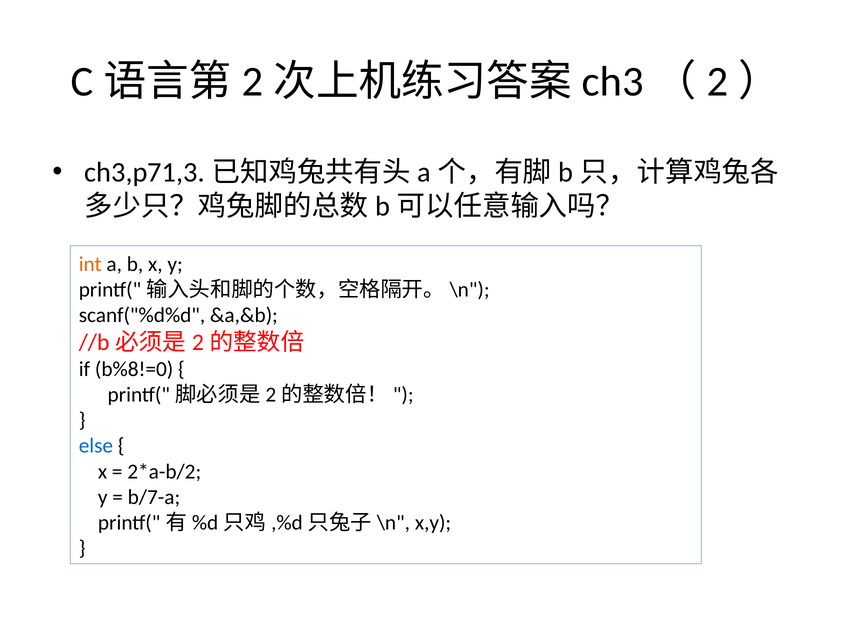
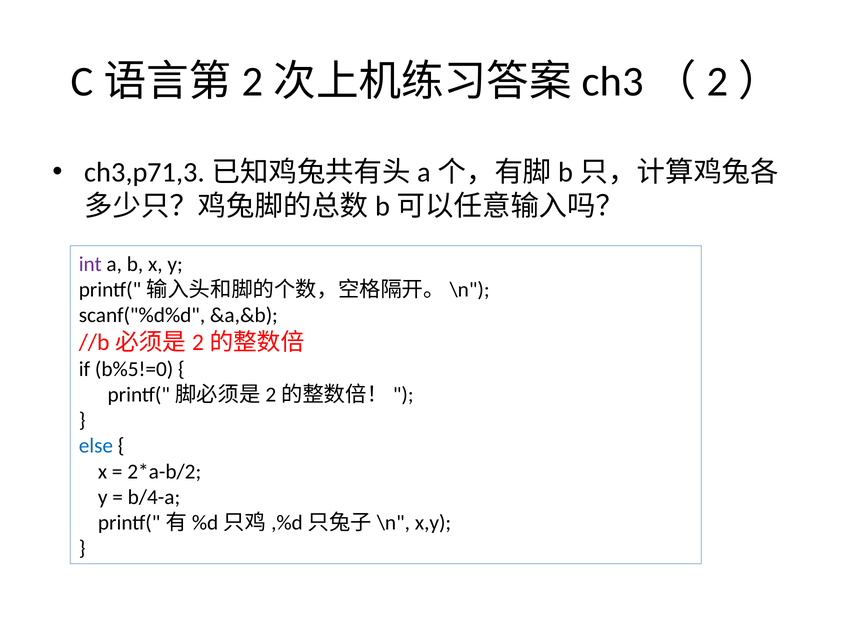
int colour: orange -> purple
b%8!=0: b%8!=0 -> b%5!=0
b/7-a: b/7-a -> b/4-a
